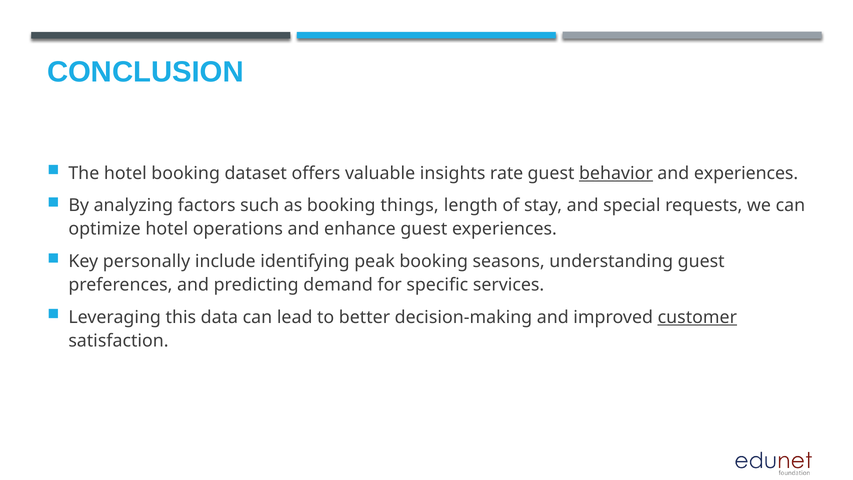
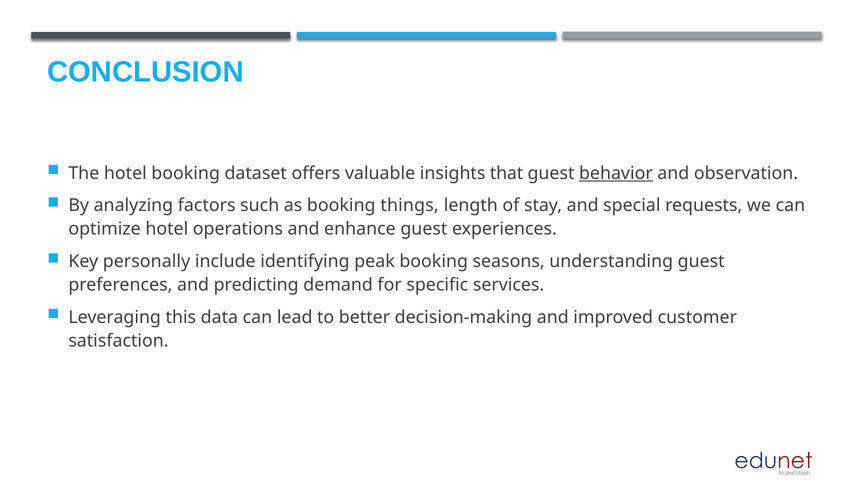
rate: rate -> that
and experiences: experiences -> observation
customer underline: present -> none
